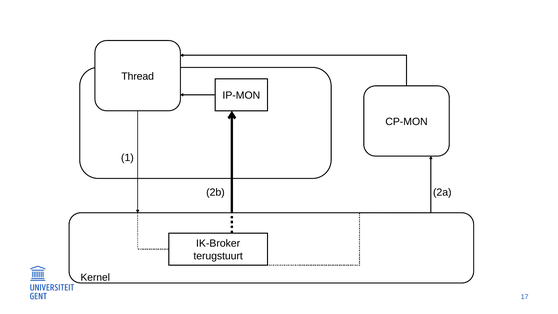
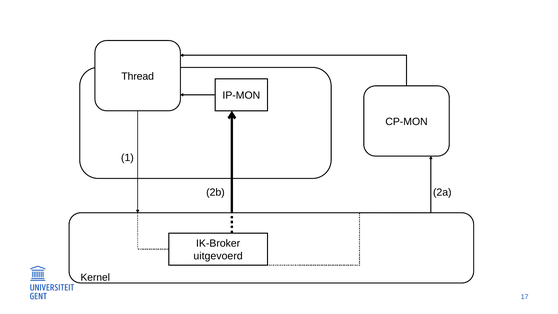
terugstuurt: terugstuurt -> uitgevoerd
